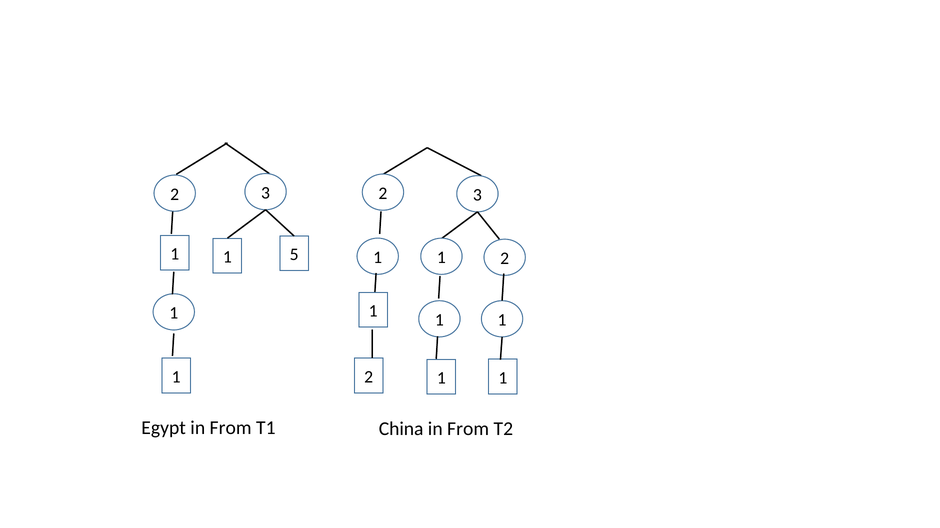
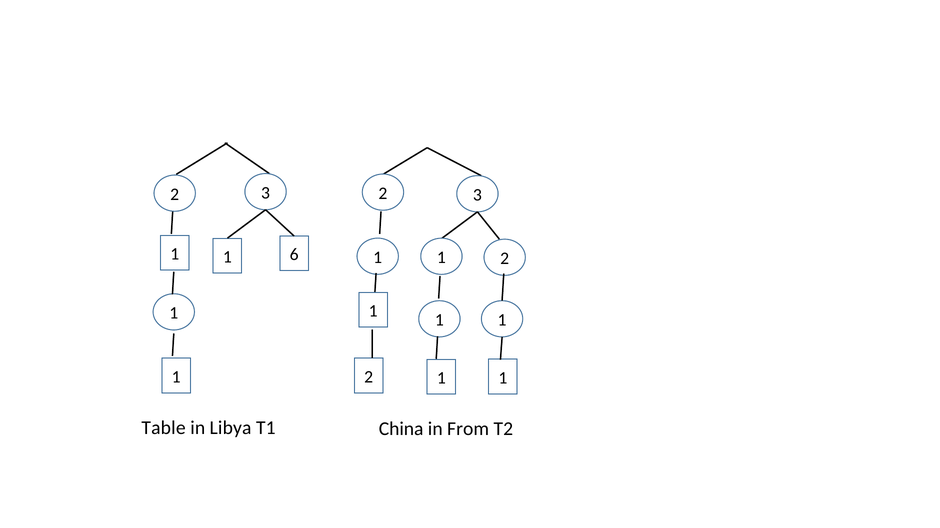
5: 5 -> 6
Egypt: Egypt -> Table
From at (231, 428): From -> Libya
